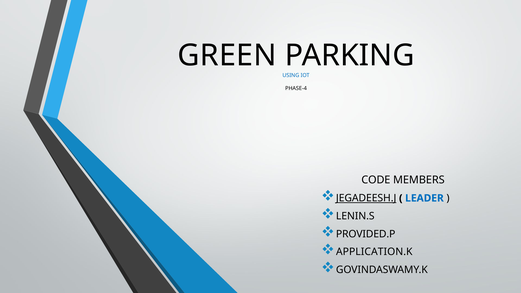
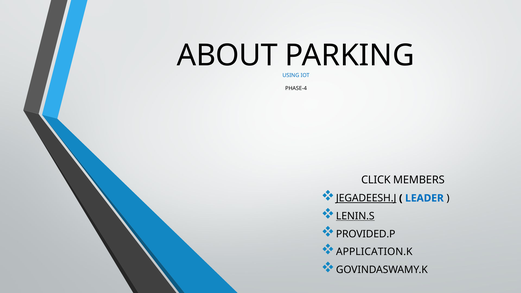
GREEN: GREEN -> ABOUT
CODE: CODE -> CLICK
LENIN.S underline: none -> present
